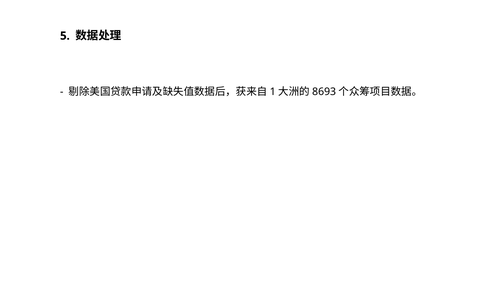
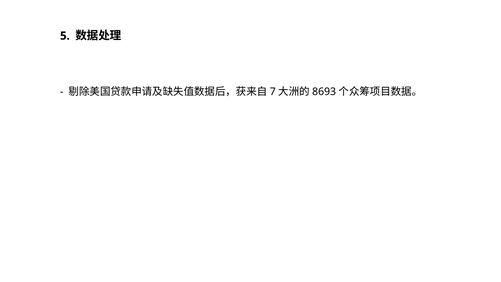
1: 1 -> 7
